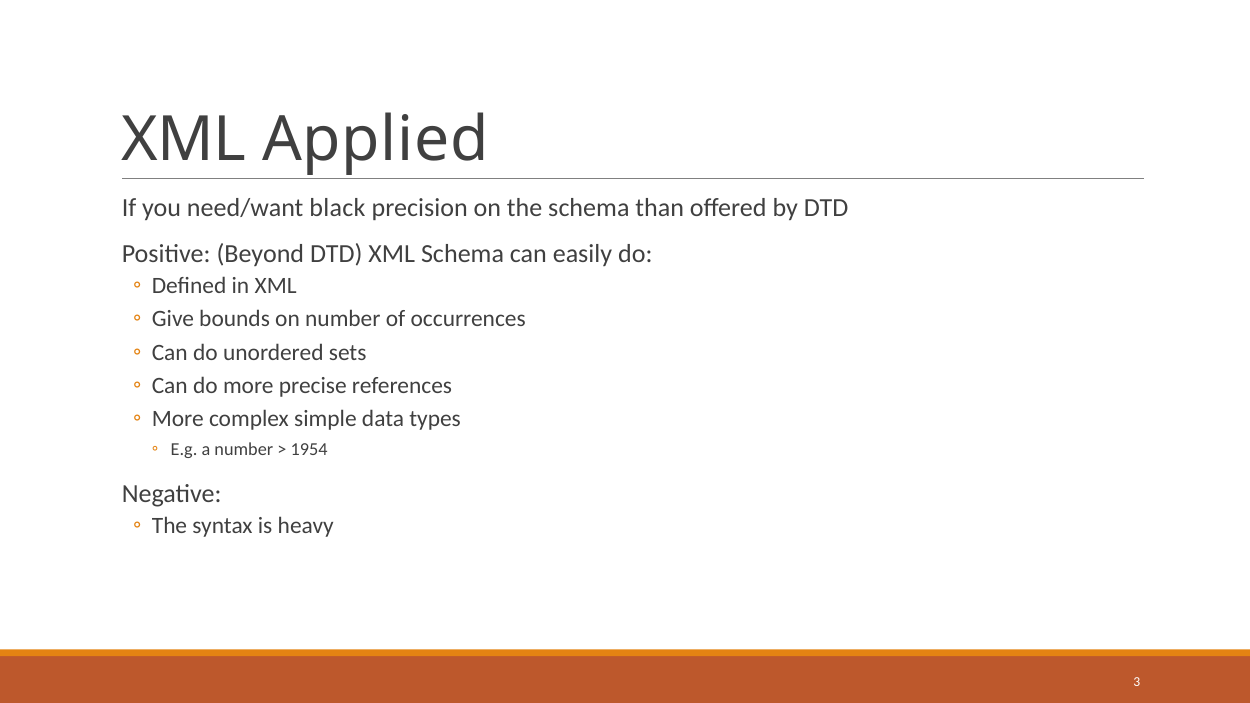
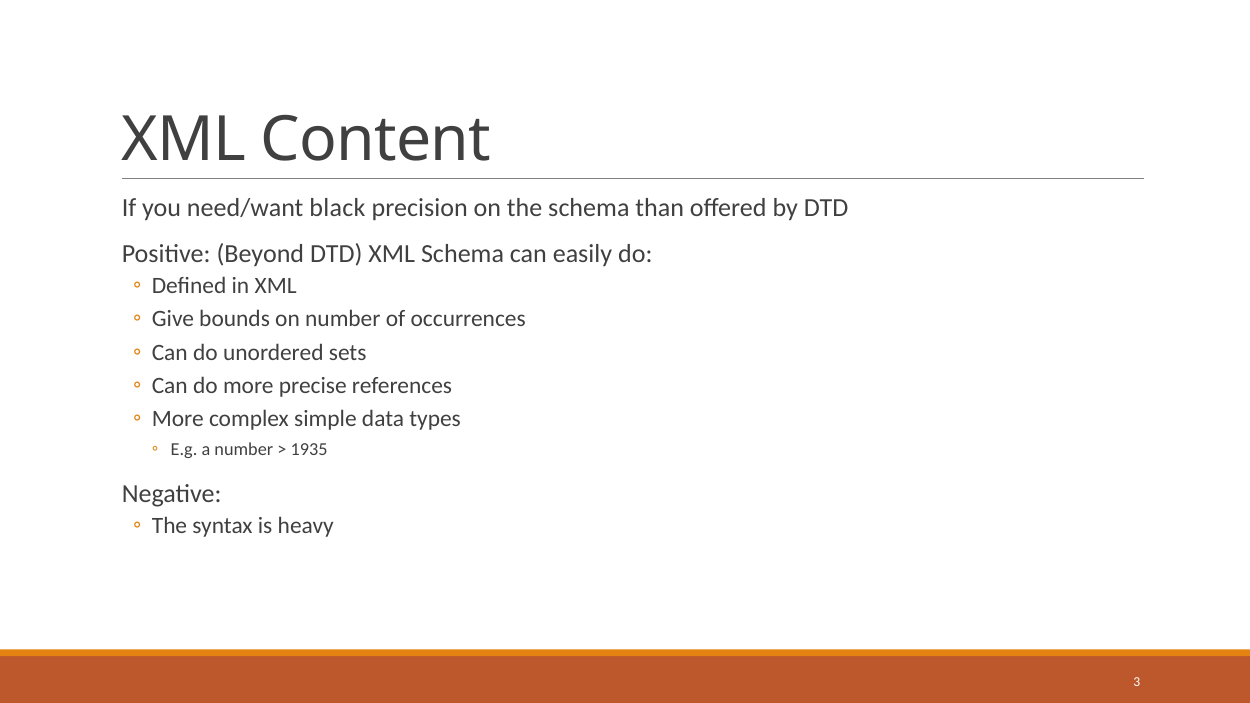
Applied: Applied -> Content
1954: 1954 -> 1935
